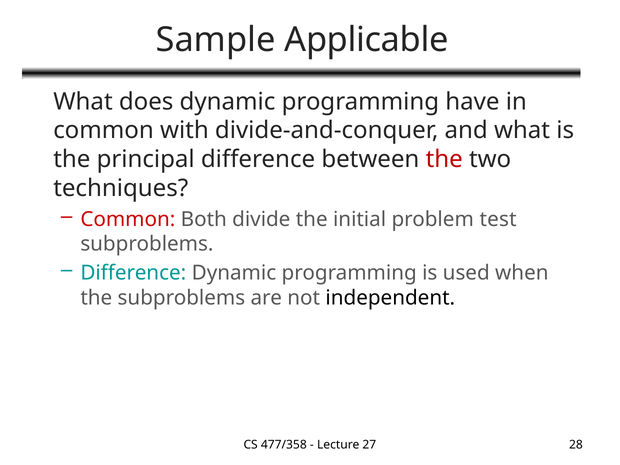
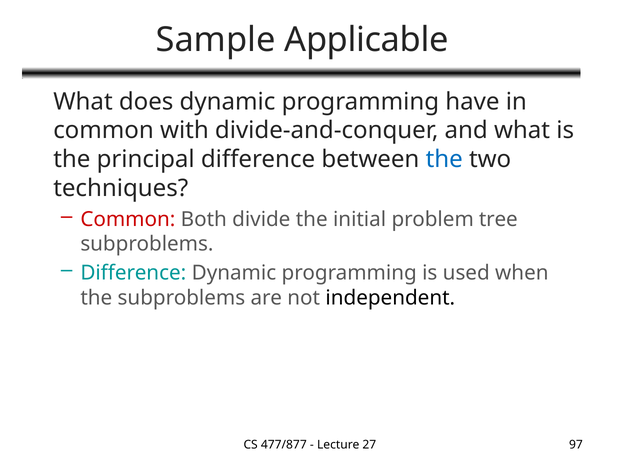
the at (444, 159) colour: red -> blue
test: test -> tree
477/358: 477/358 -> 477/877
28: 28 -> 97
